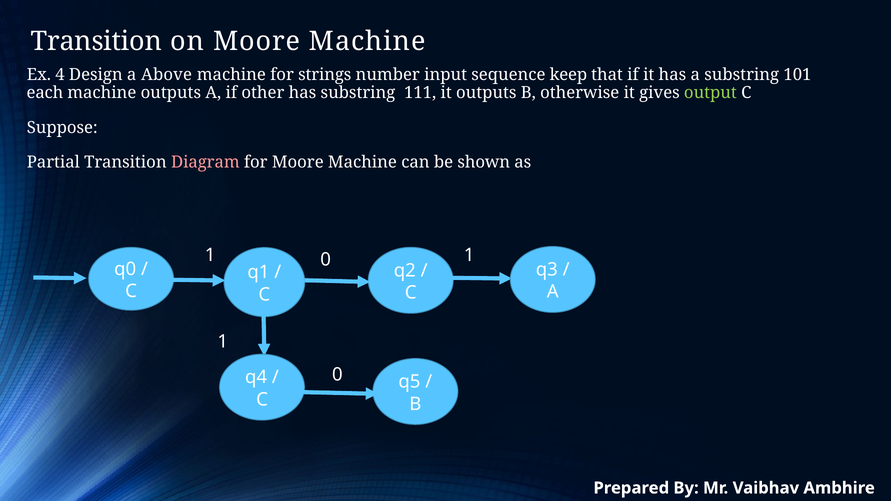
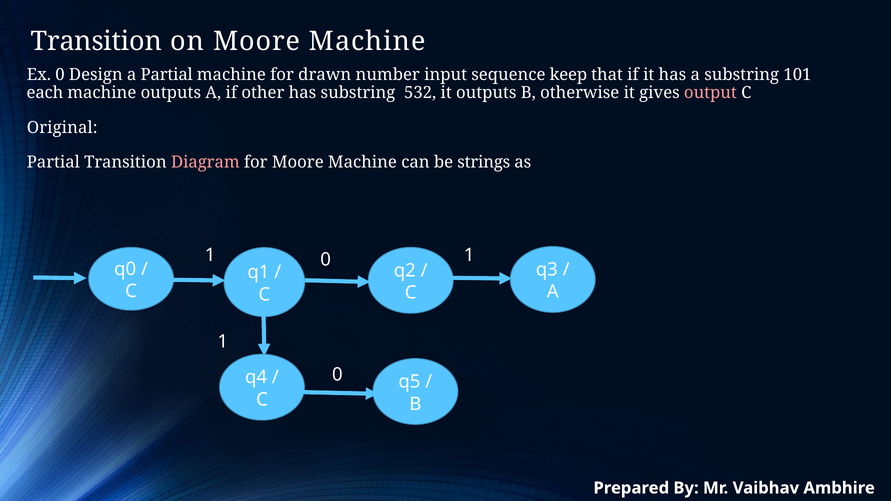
Ex 4: 4 -> 0
a Above: Above -> Partial
strings: strings -> drawn
111: 111 -> 532
output colour: light green -> pink
Suppose: Suppose -> Original
shown: shown -> strings
